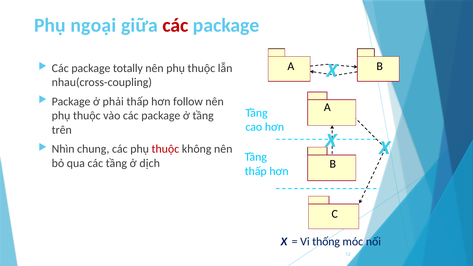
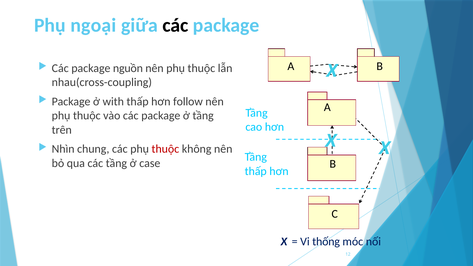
các at (175, 25) colour: red -> black
totally: totally -> nguồn
phải: phải -> with
dịch: dịch -> case
